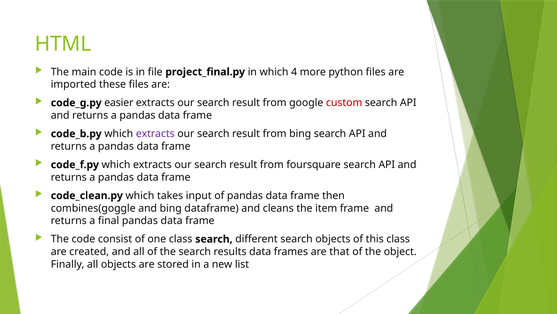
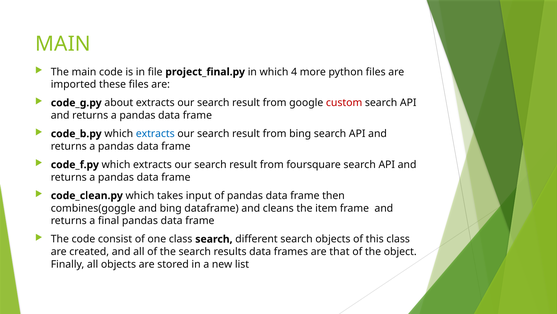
HTML at (63, 44): HTML -> MAIN
easier: easier -> about
extracts at (155, 133) colour: purple -> blue
